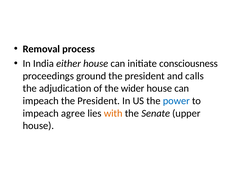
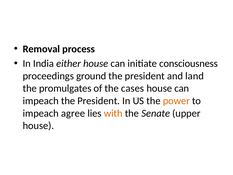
calls: calls -> land
adjudication: adjudication -> promulgates
wider: wider -> cases
power colour: blue -> orange
